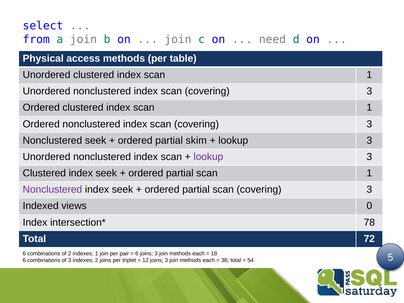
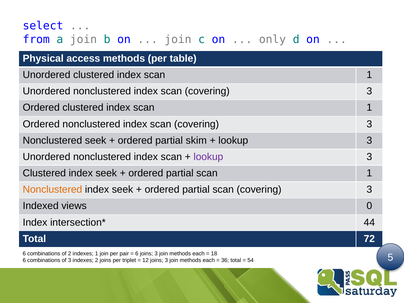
need: need -> only
Nonclustered at (52, 190) colour: purple -> orange
78: 78 -> 44
